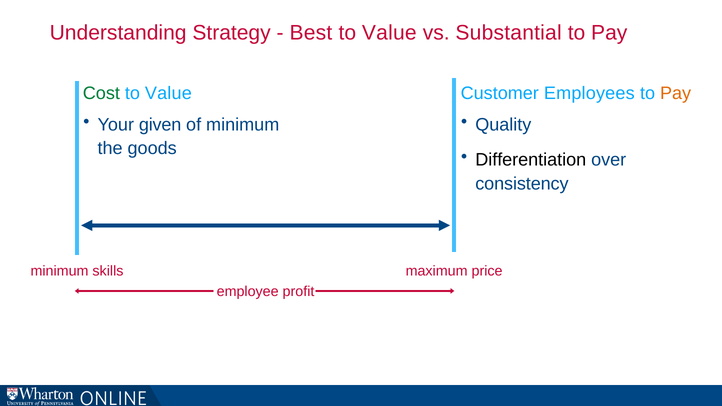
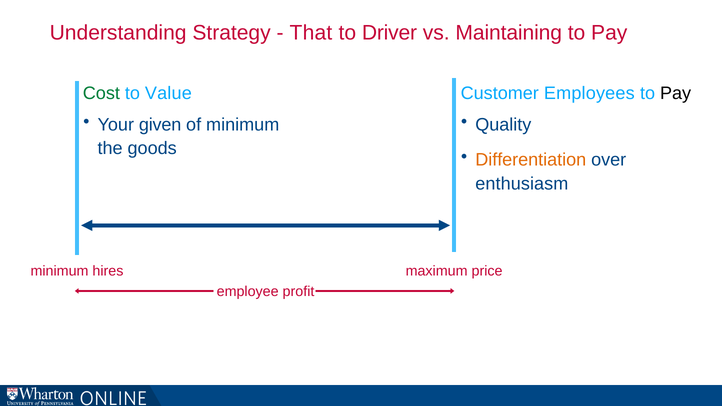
Best: Best -> That
Value at (389, 33): Value -> Driver
Substantial: Substantial -> Maintaining
Pay at (676, 94) colour: orange -> black
Differentiation colour: black -> orange
consistency: consistency -> enthusiasm
skills: skills -> hires
